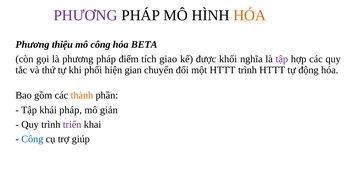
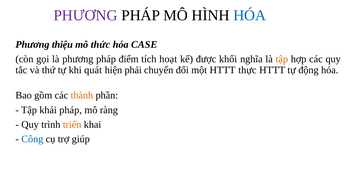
HÓA at (250, 15) colour: orange -> blue
mô công: công -> thức
BETA: BETA -> CASE
giao: giao -> hoạt
tập at (282, 59) colour: purple -> orange
phối: phối -> quát
gian: gian -> phải
HTTT trình: trình -> thực
giản: giản -> ràng
triển colour: purple -> orange
